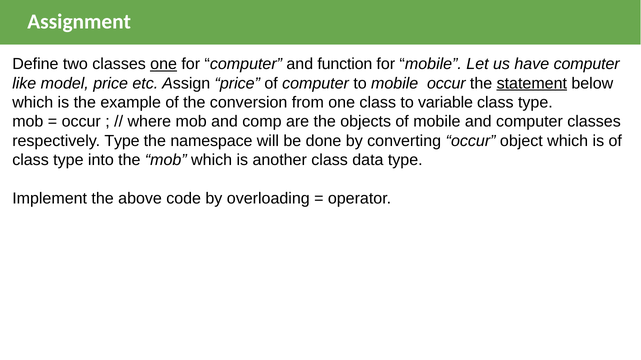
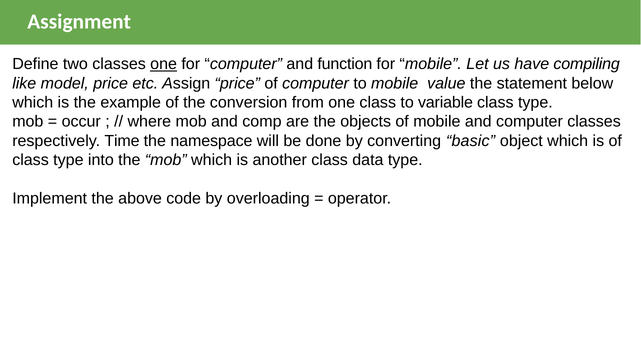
have computer: computer -> compiling
mobile occur: occur -> value
statement underline: present -> none
respectively Type: Type -> Time
converting occur: occur -> basic
